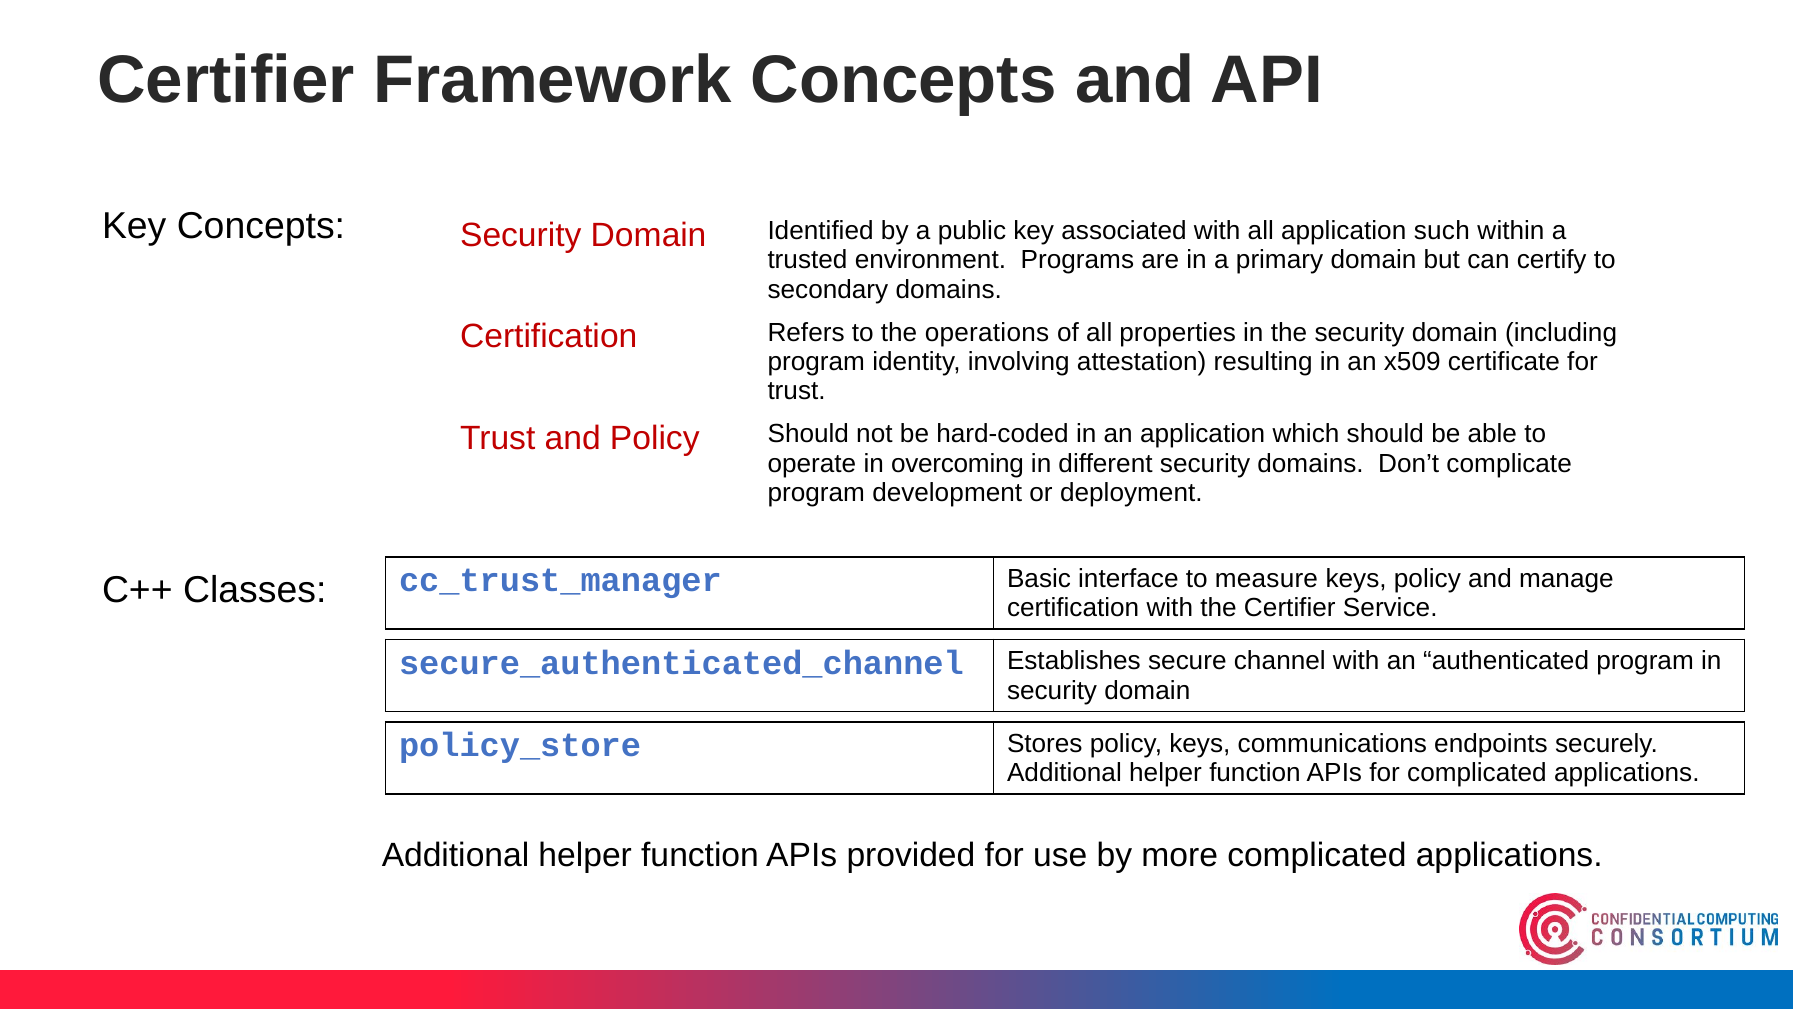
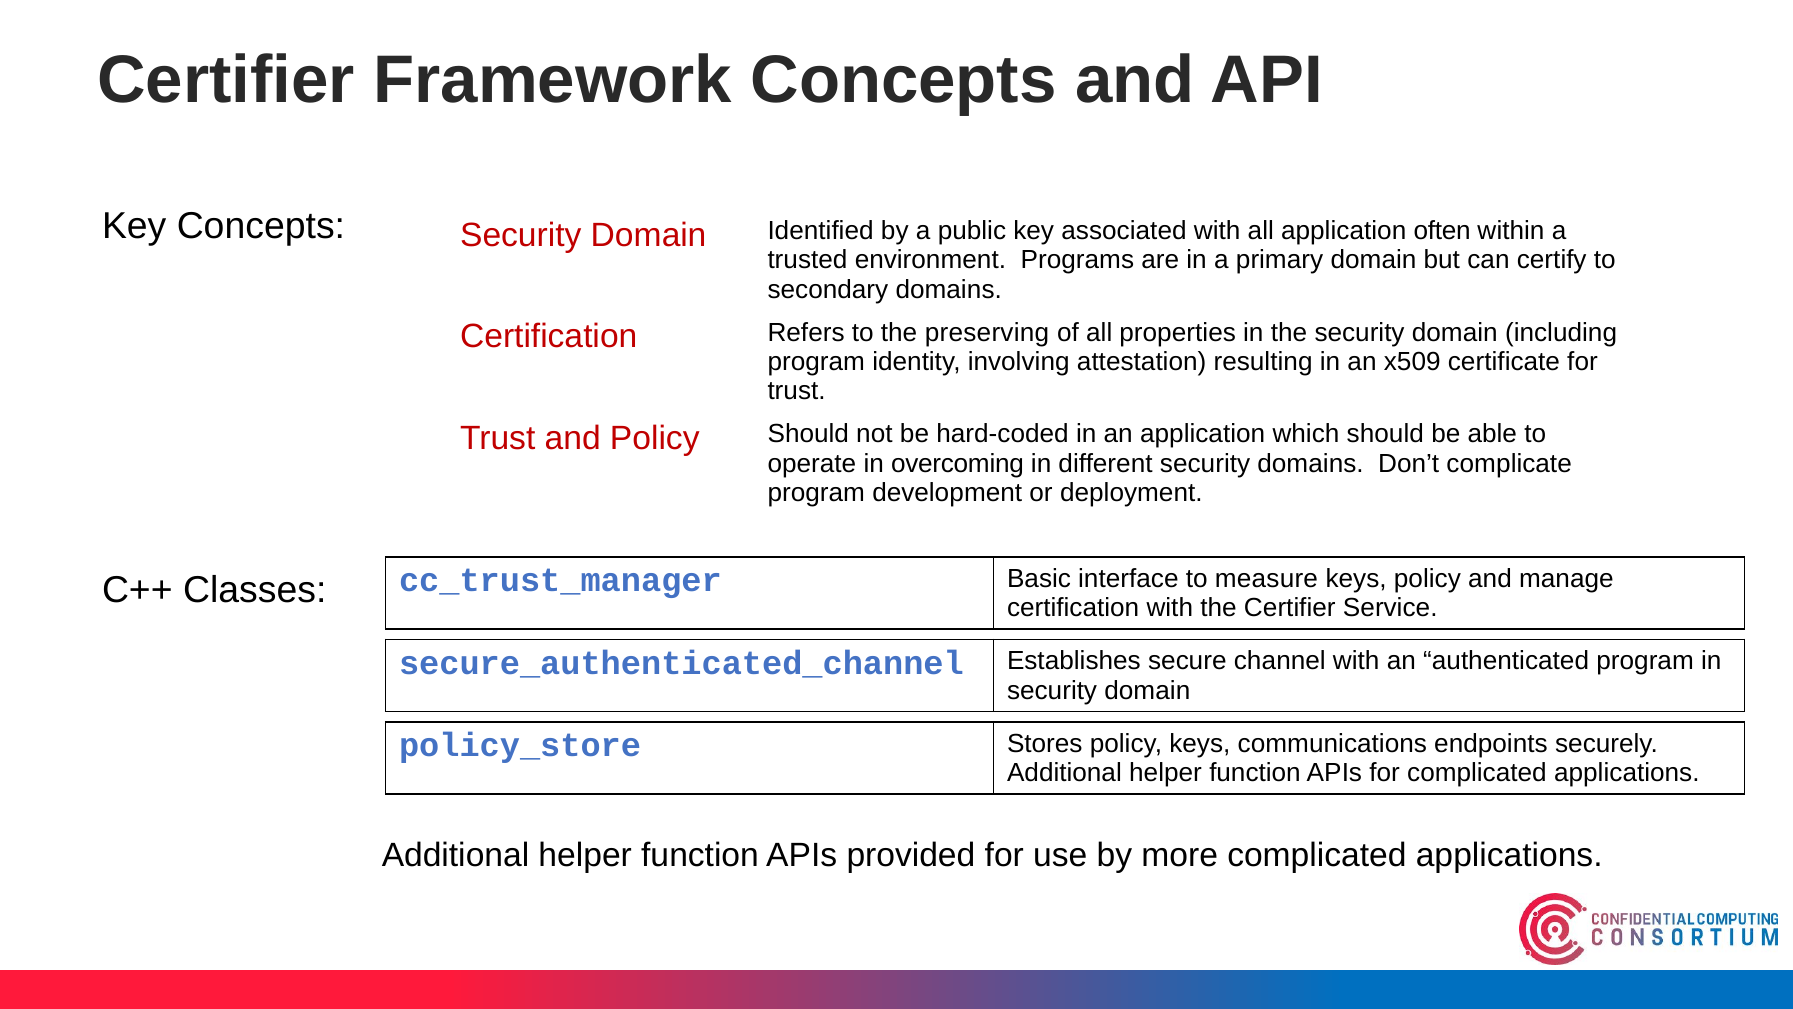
such: such -> often
operations: operations -> preserving
